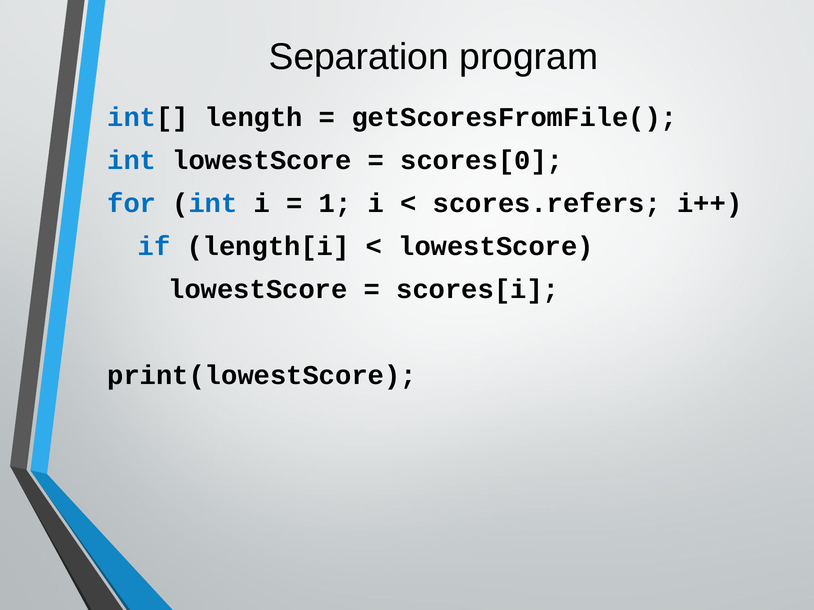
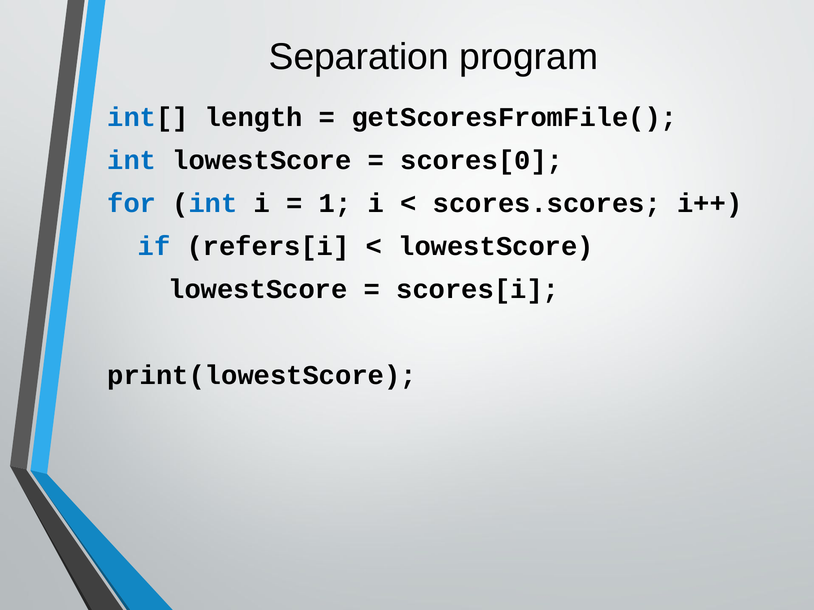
scores.refers: scores.refers -> scores.scores
length[i: length[i -> refers[i
